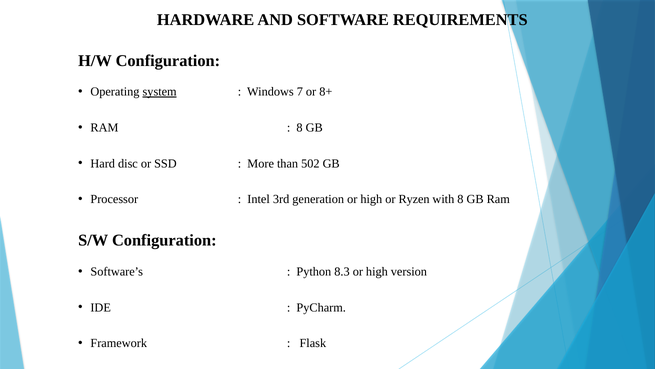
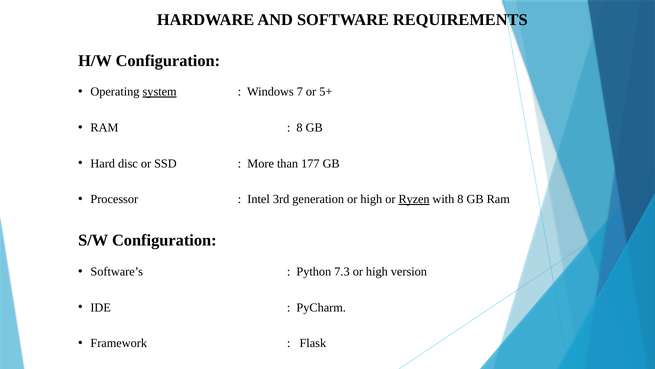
8+: 8+ -> 5+
502: 502 -> 177
Ryzen underline: none -> present
8.3: 8.3 -> 7.3
